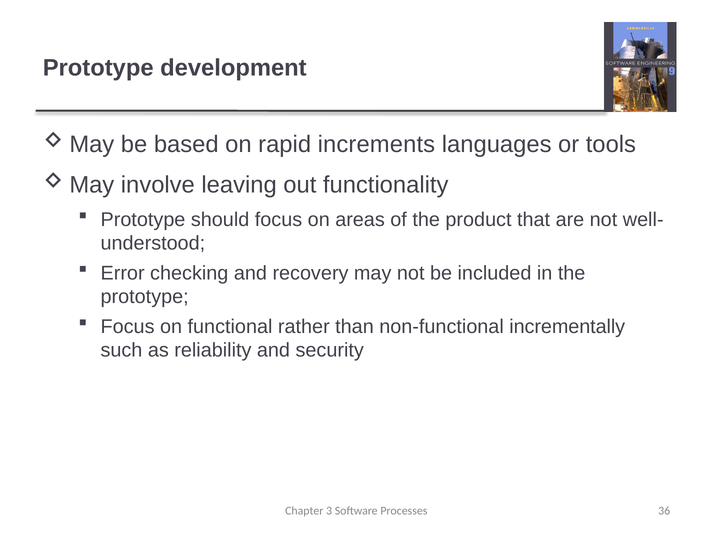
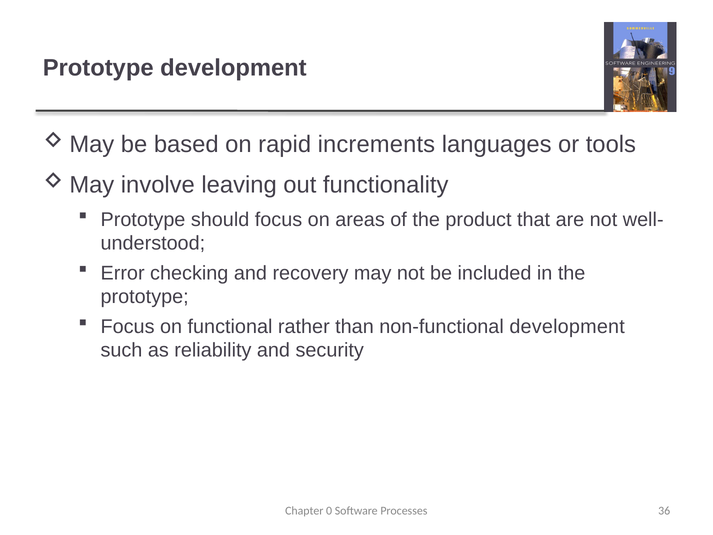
non-functional incrementally: incrementally -> development
3: 3 -> 0
